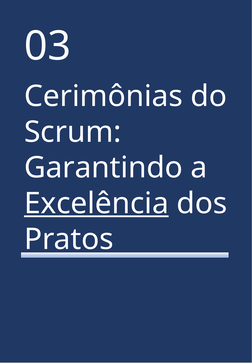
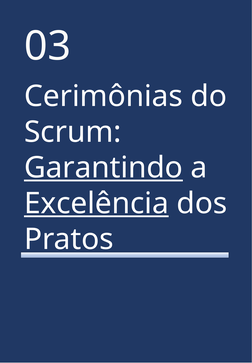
Garantindo underline: none -> present
